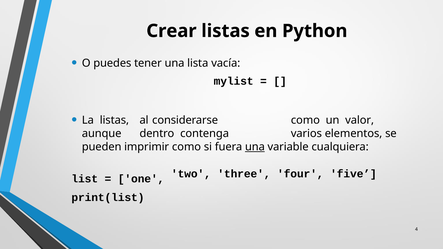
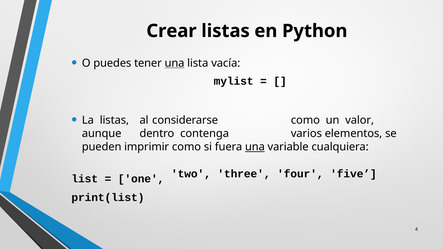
una at (175, 63) underline: none -> present
